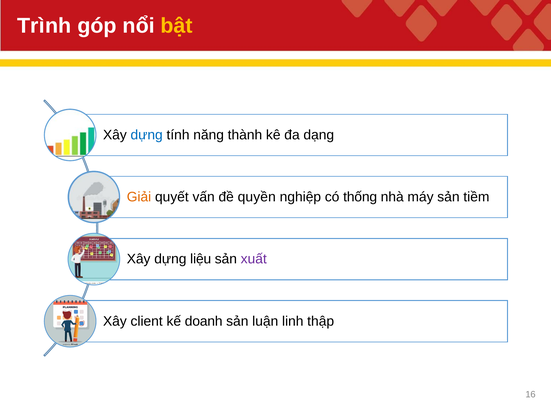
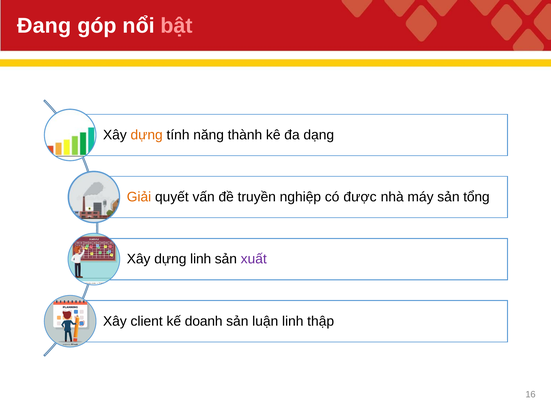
Trình: Trình -> Đang
bật colour: yellow -> pink
dựng at (147, 135) colour: blue -> orange
quyền: quyền -> truyền
thống: thống -> được
tiềm: tiềm -> tổng
dựng liệu: liệu -> linh
